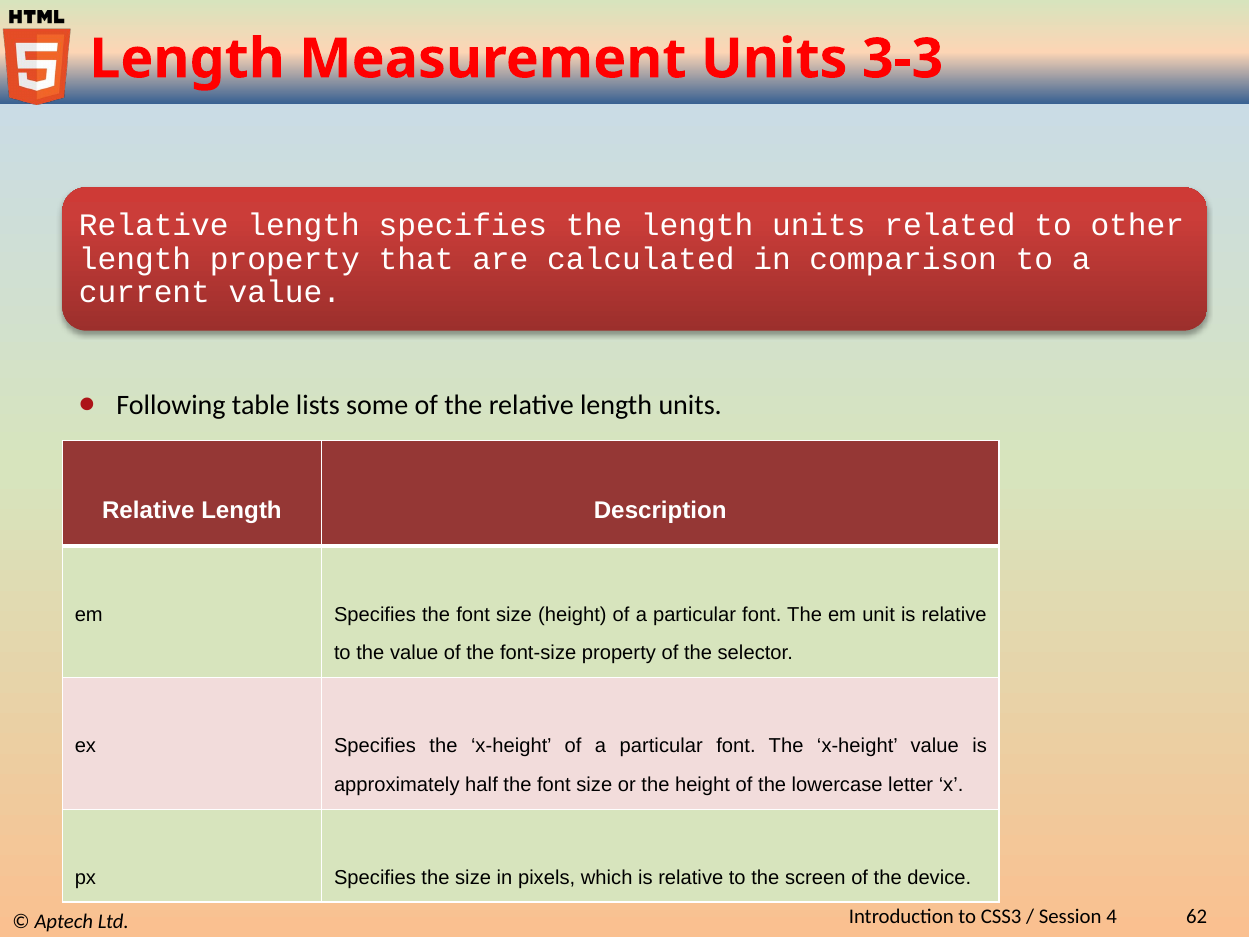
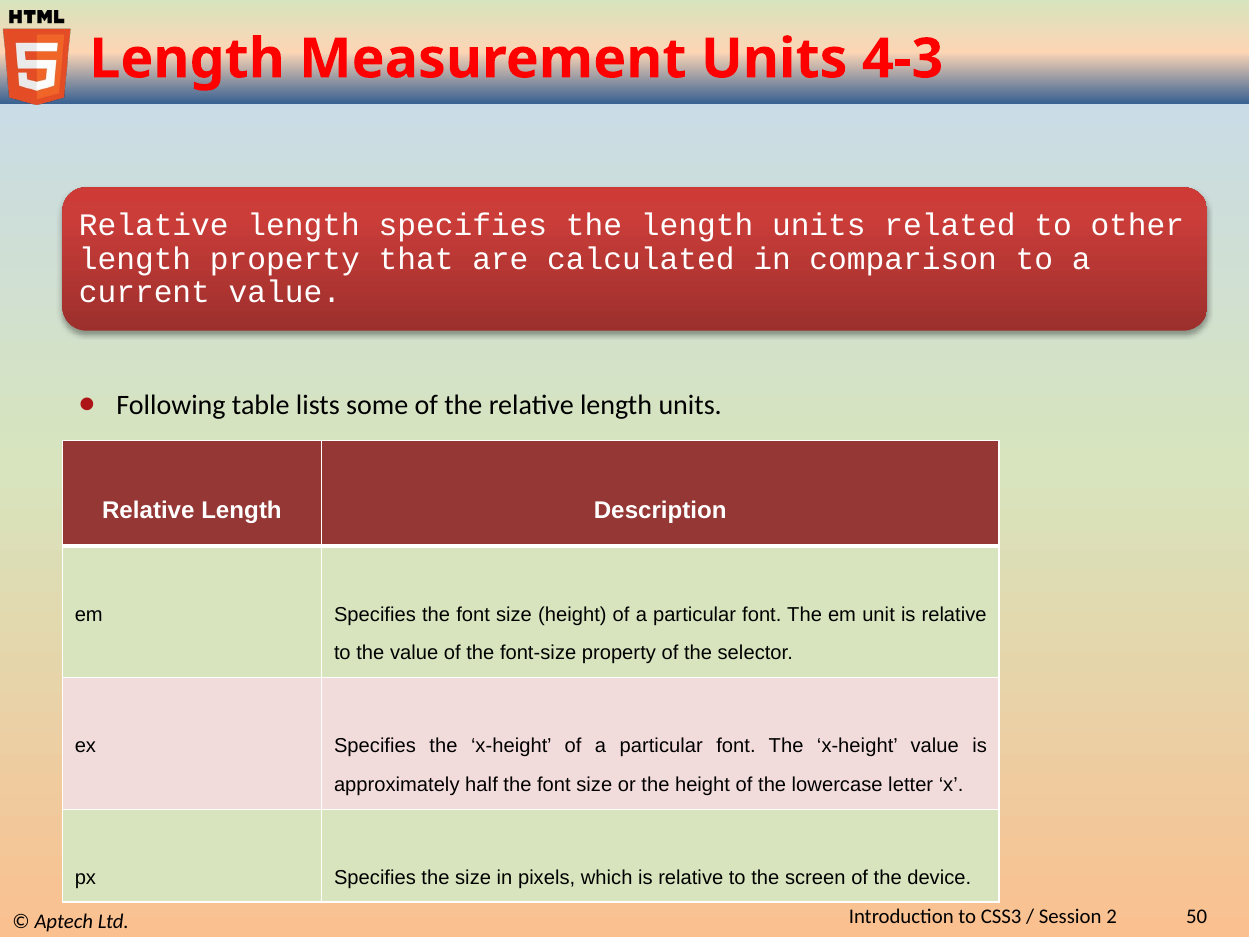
3-3: 3-3 -> 4-3
4: 4 -> 2
62: 62 -> 50
